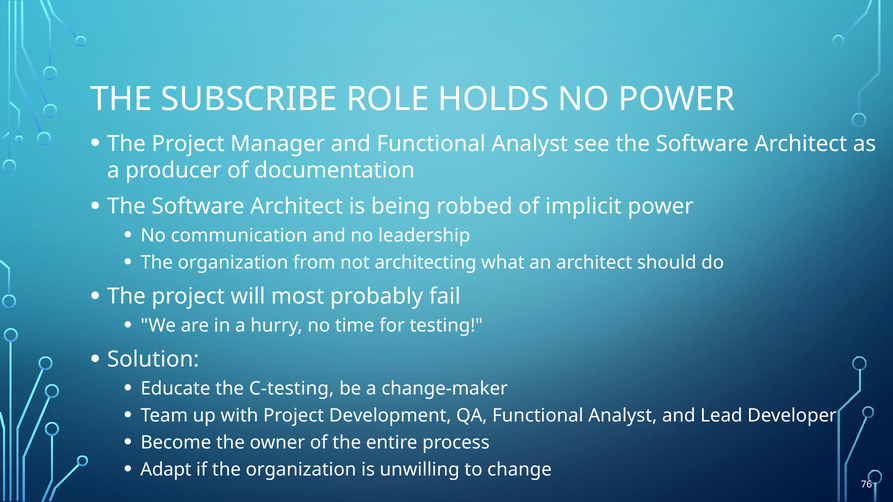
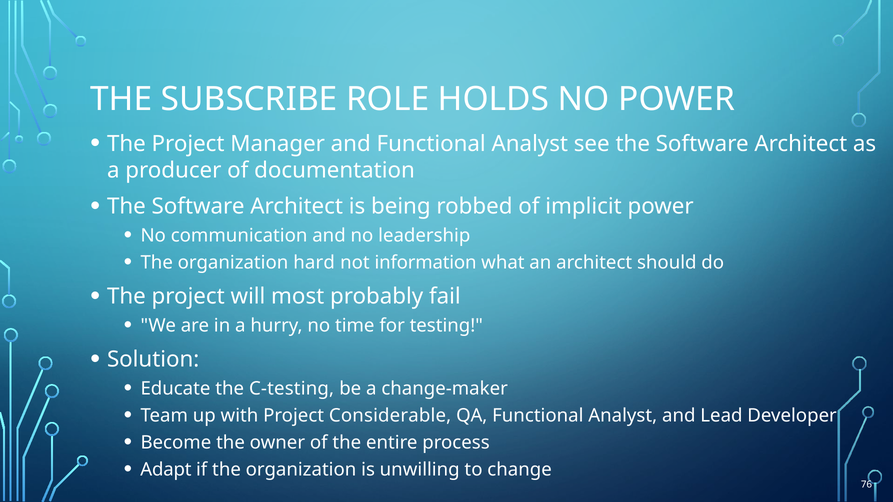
from: from -> hard
architecting: architecting -> information
Development: Development -> Considerable
